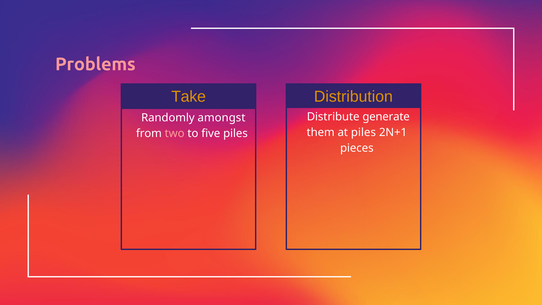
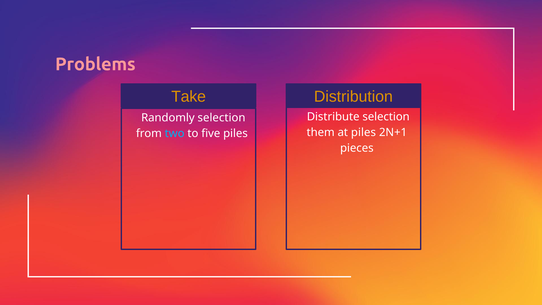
Distribute generate: generate -> selection
Randomly amongst: amongst -> selection
two colour: pink -> light blue
